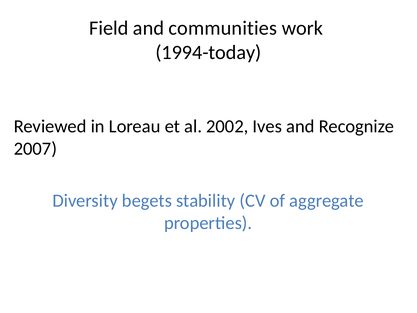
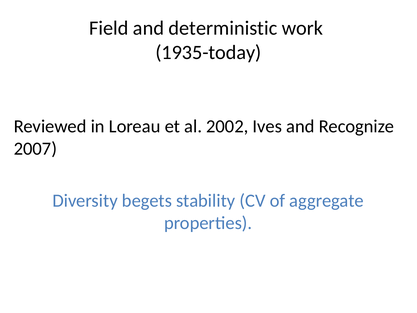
communities: communities -> deterministic
1994-today: 1994-today -> 1935-today
